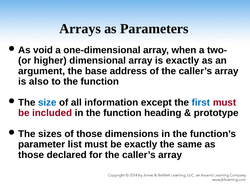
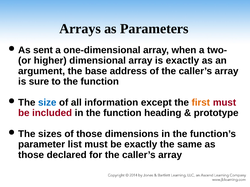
void: void -> sent
also: also -> sure
first colour: blue -> orange
